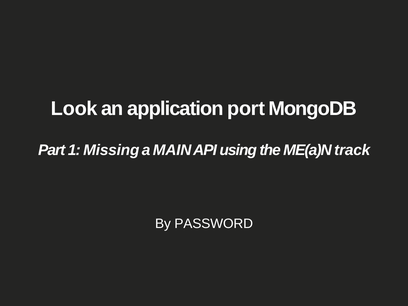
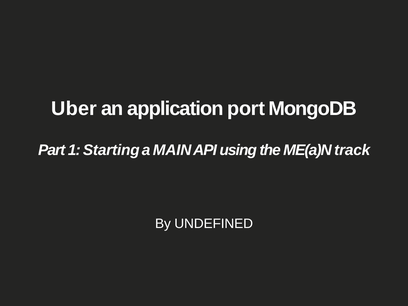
Look: Look -> Uber
Missing: Missing -> Starting
PASSWORD: PASSWORD -> UNDEFINED
